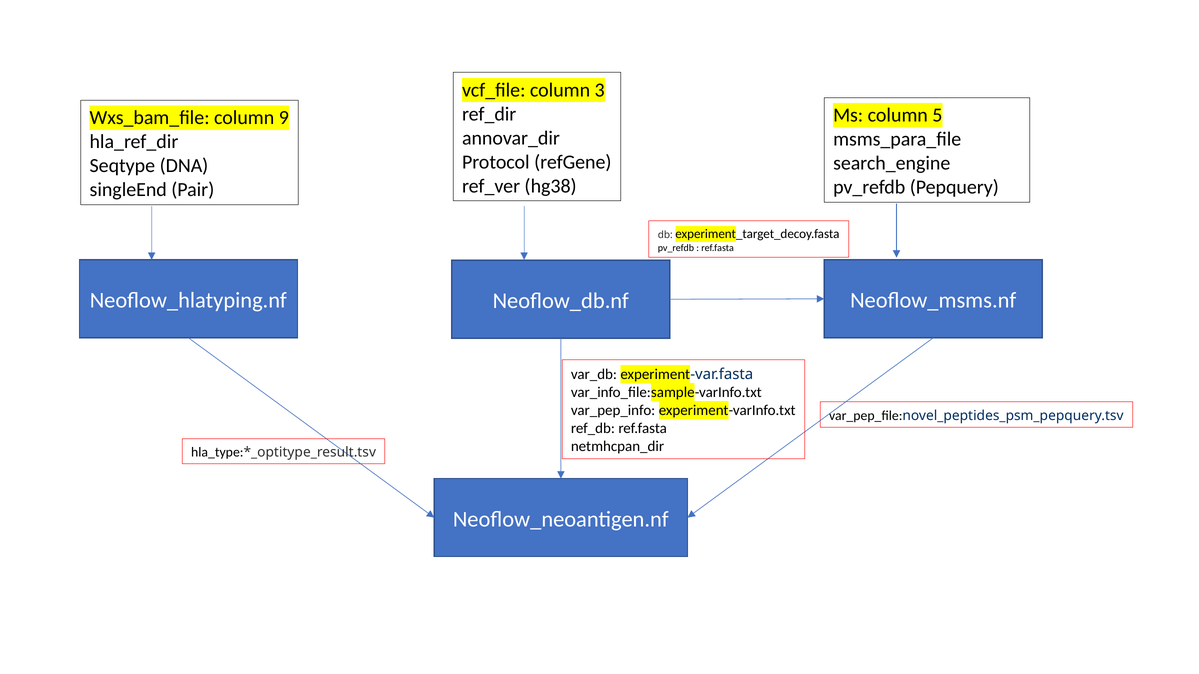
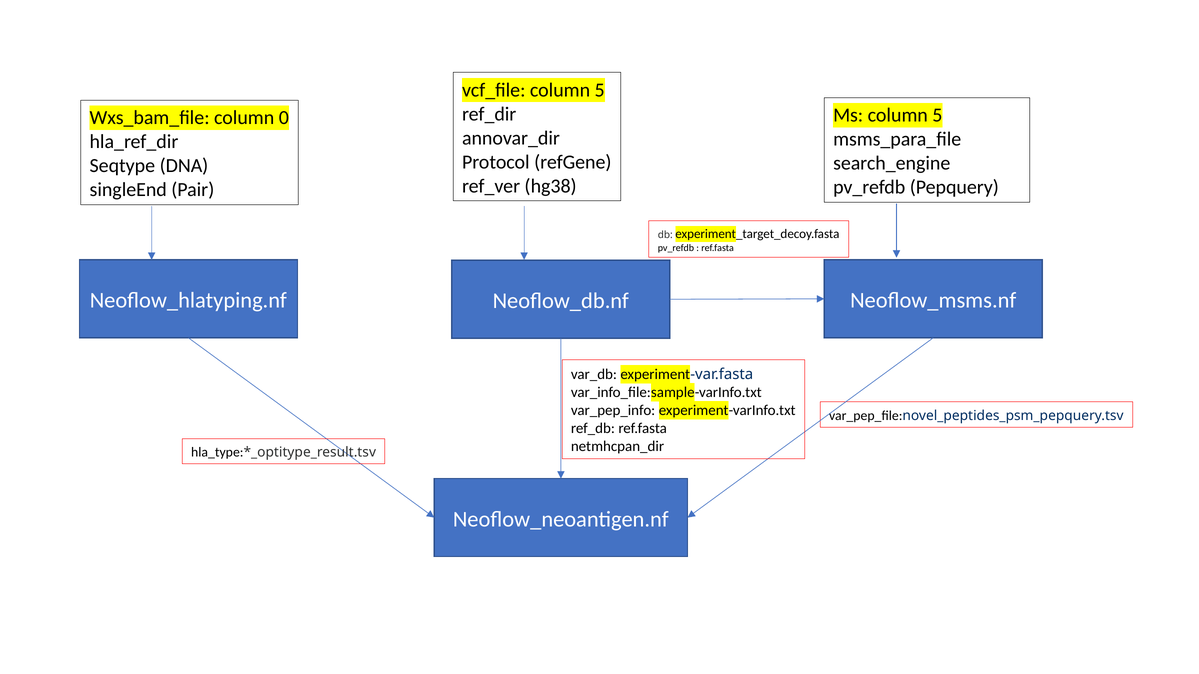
vcf_file column 3: 3 -> 5
9: 9 -> 0
